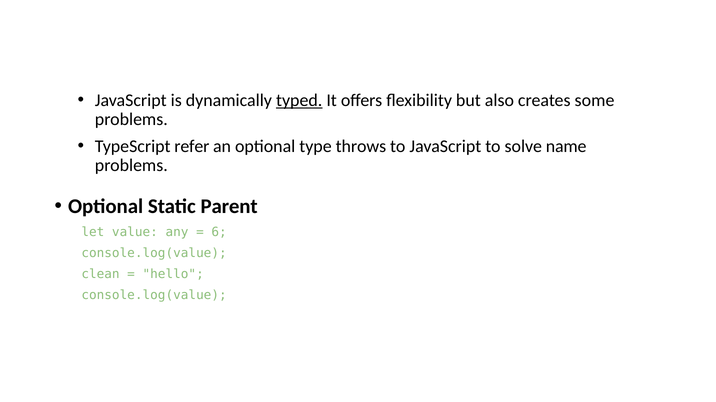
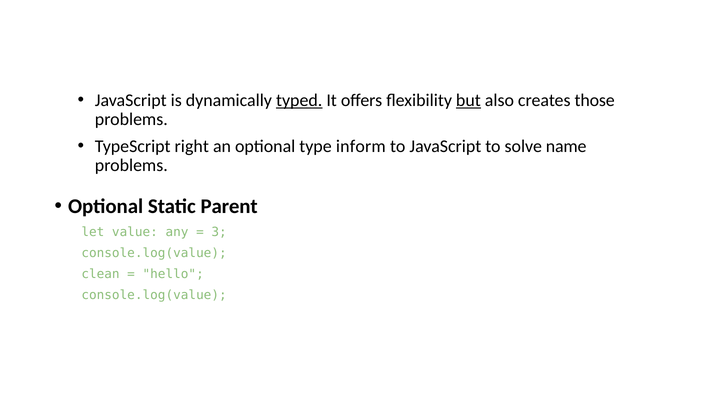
but underline: none -> present
some: some -> those
refer: refer -> right
throws: throws -> inform
6: 6 -> 3
